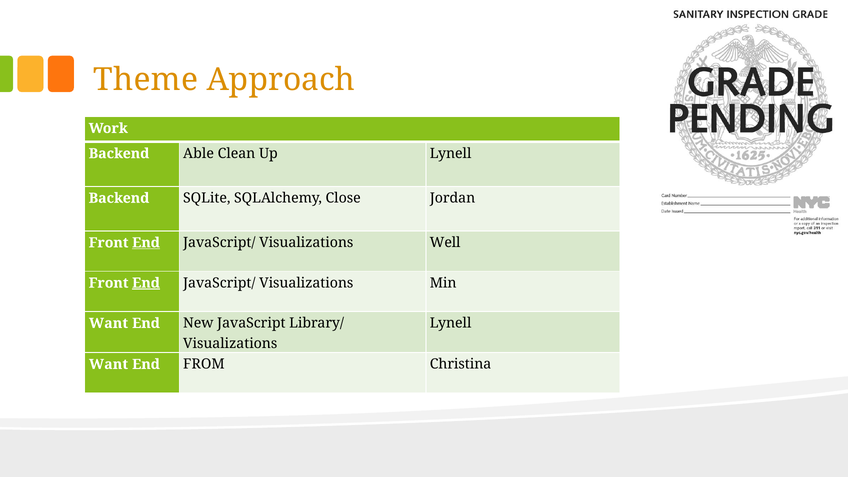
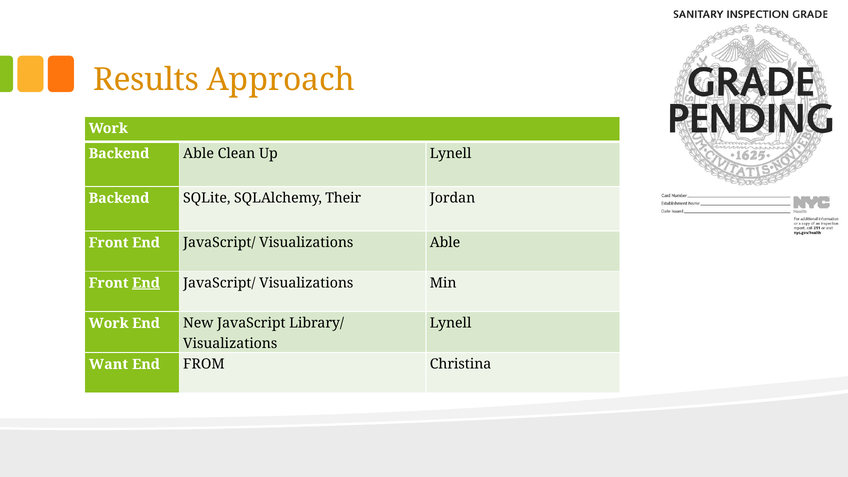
Theme: Theme -> Results
Close: Close -> Their
End at (146, 243) underline: present -> none
Visualizations Well: Well -> Able
Want at (109, 323): Want -> Work
